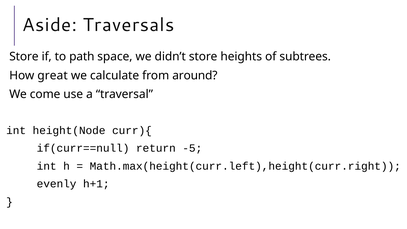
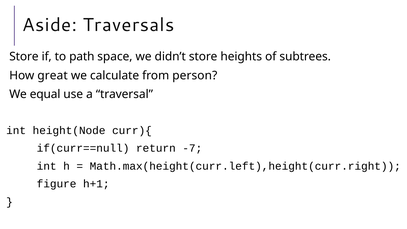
around: around -> person
come: come -> equal
-5: -5 -> -7
evenly: evenly -> figure
